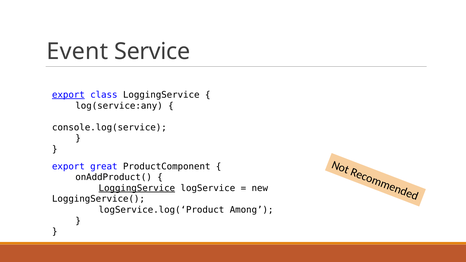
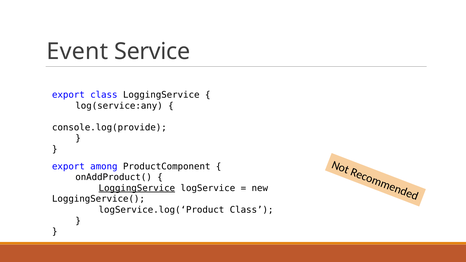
export at (68, 95) underline: present -> none
console.log(service: console.log(service -> console.log(provide
great: great -> among
logService.log(‘Product Among: Among -> Class
